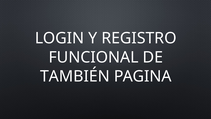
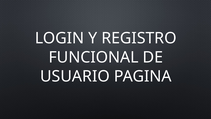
TAMBIÉN: TAMBIÉN -> USUARIO
